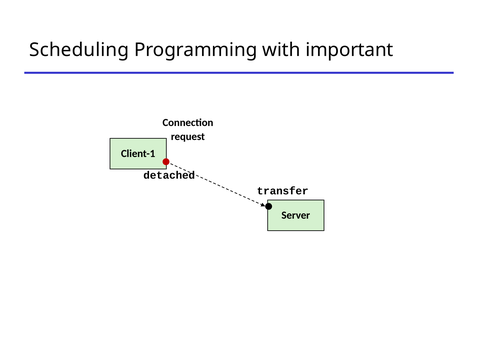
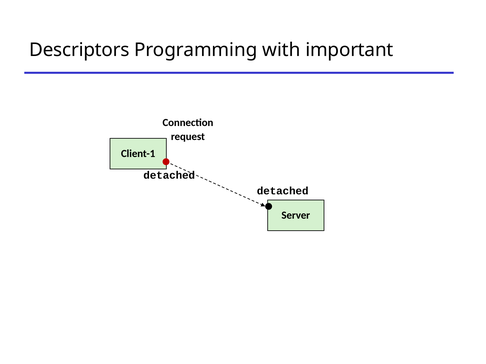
Scheduling: Scheduling -> Descriptors
transfer at (283, 191): transfer -> detached
